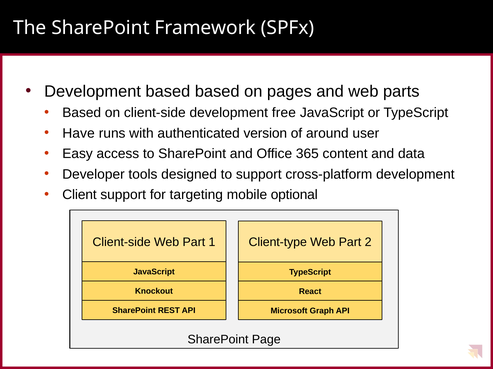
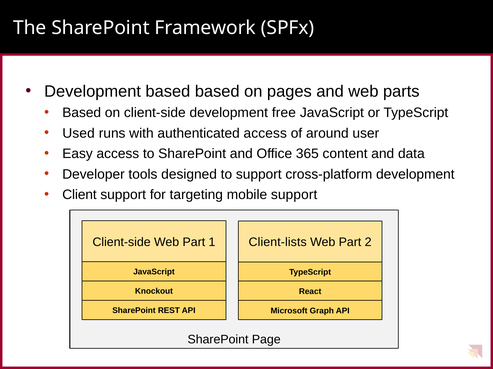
Have: Have -> Used
authenticated version: version -> access
mobile optional: optional -> support
Client-type: Client-type -> Client-lists
